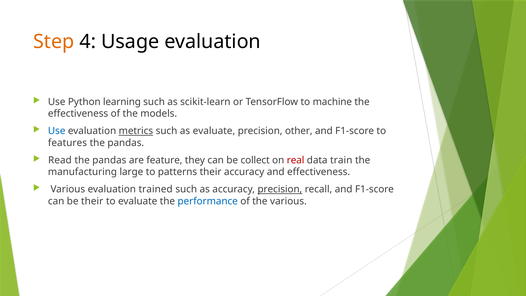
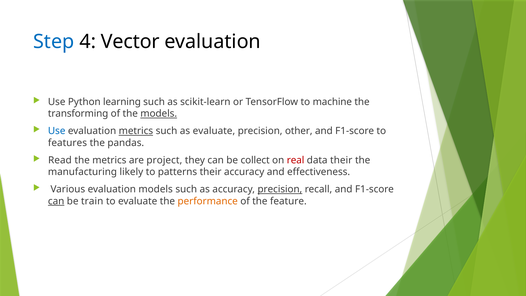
Step colour: orange -> blue
Usage: Usage -> Vector
effectiveness at (78, 114): effectiveness -> transforming
models at (159, 114) underline: none -> present
pandas at (109, 160): pandas -> metrics
feature: feature -> project
data train: train -> their
large: large -> likely
evaluation trained: trained -> models
can at (56, 201) underline: none -> present
be their: their -> train
performance colour: blue -> orange
the various: various -> feature
